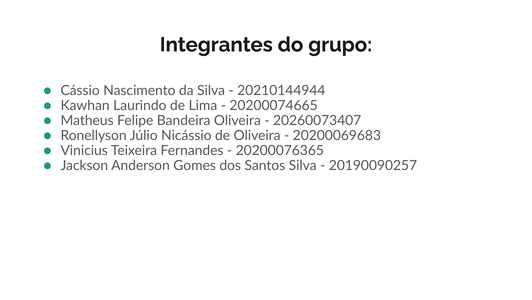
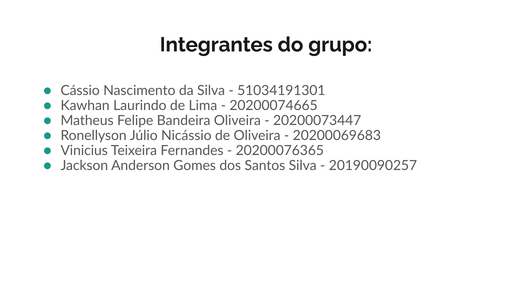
20210144944: 20210144944 -> 51034191301
20260073407: 20260073407 -> 20200073447
